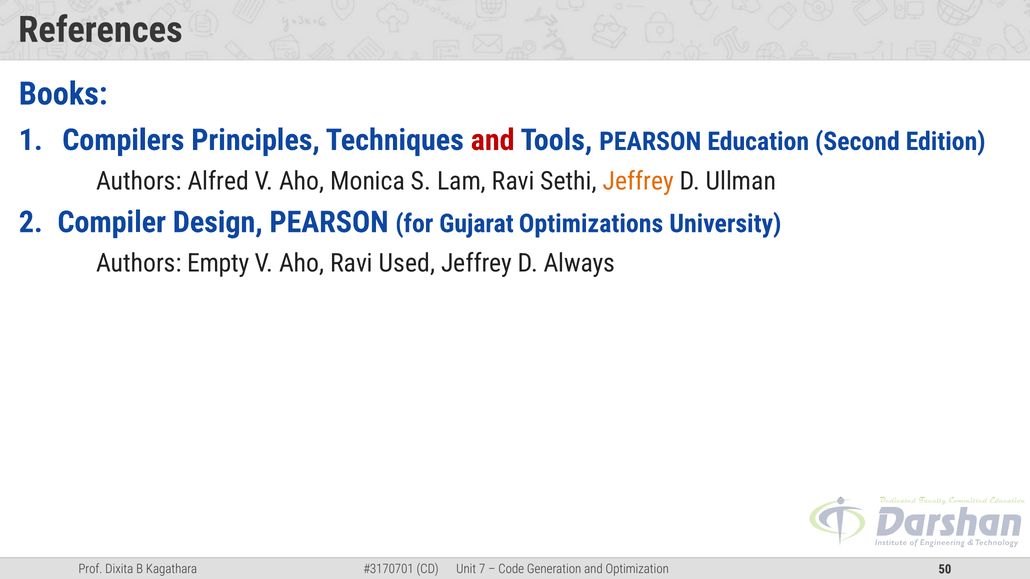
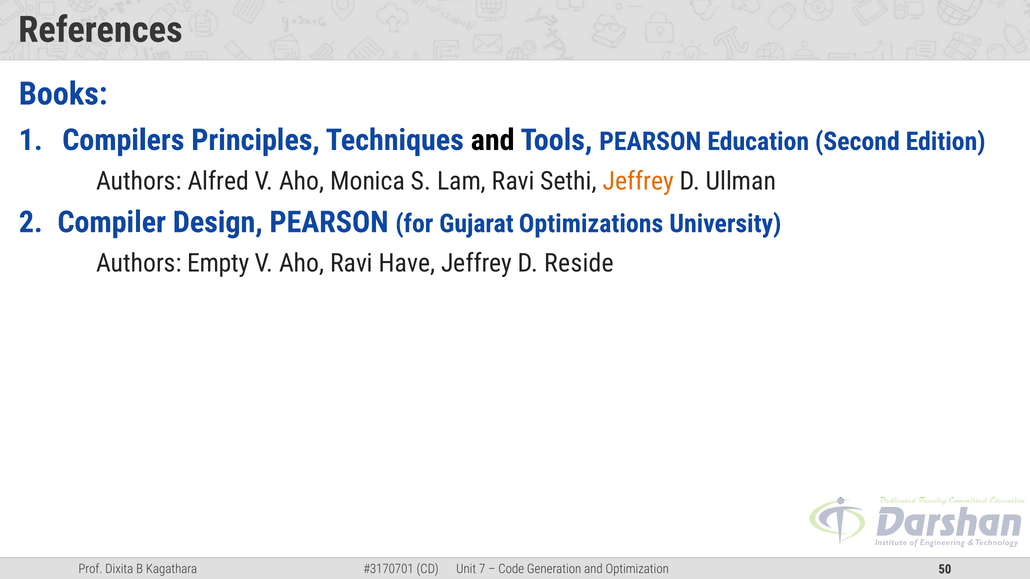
and at (493, 140) colour: red -> black
Used: Used -> Have
Always: Always -> Reside
